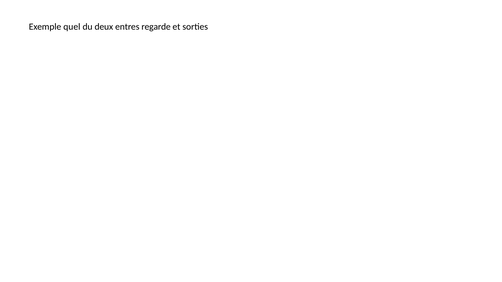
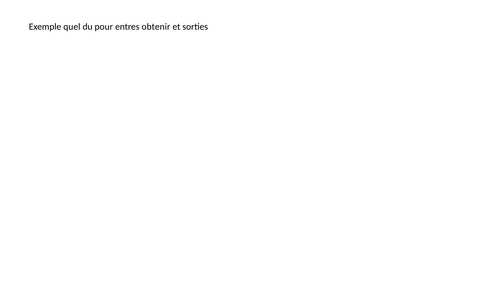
deux: deux -> pour
regarde: regarde -> obtenir
